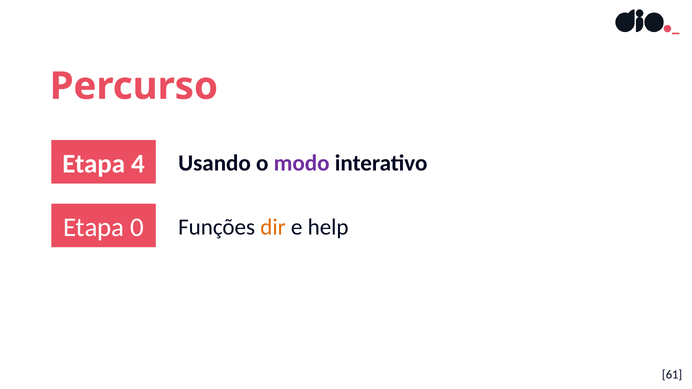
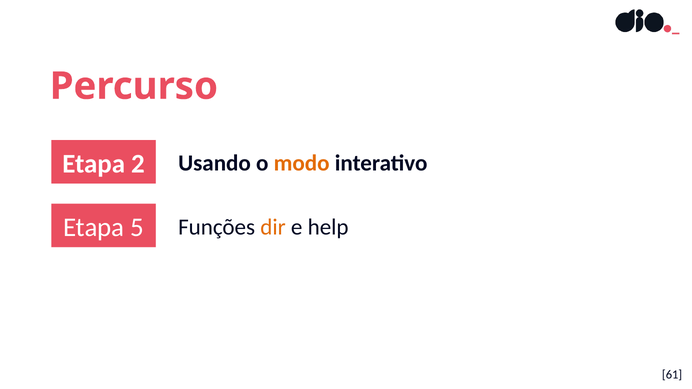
4: 4 -> 2
modo colour: purple -> orange
0: 0 -> 5
